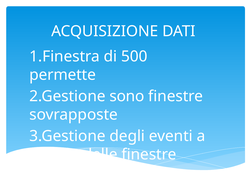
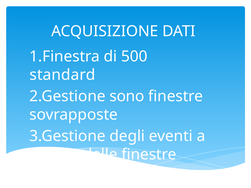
permette: permette -> standard
